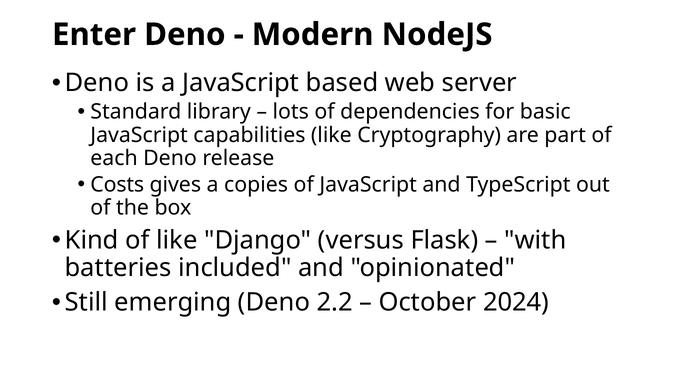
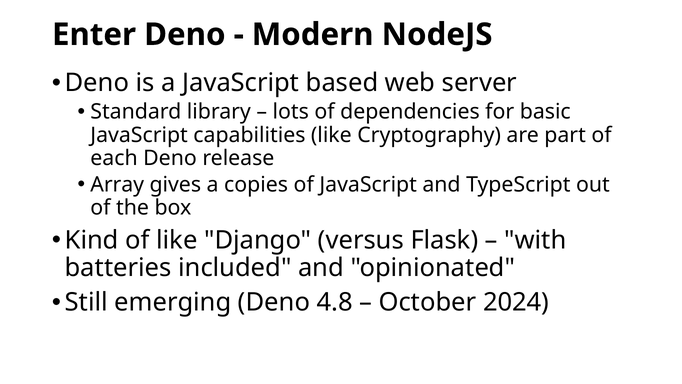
Costs: Costs -> Array
2.2: 2.2 -> 4.8
